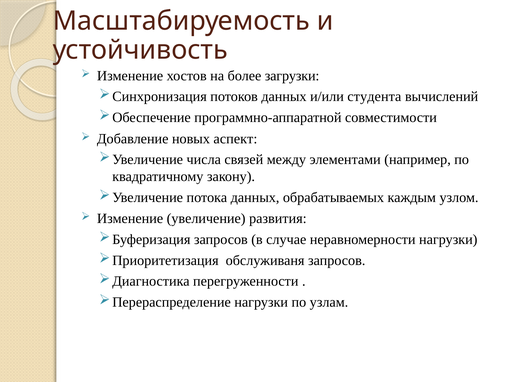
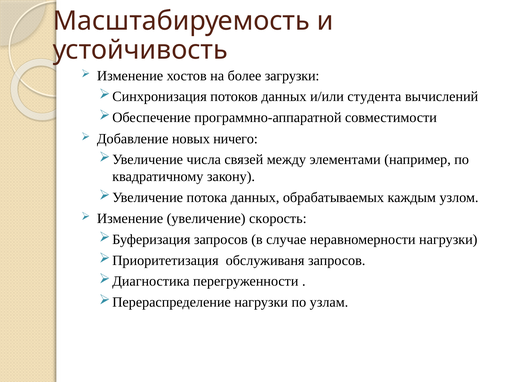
аспект: аспект -> ничего
развития: развития -> скорость
